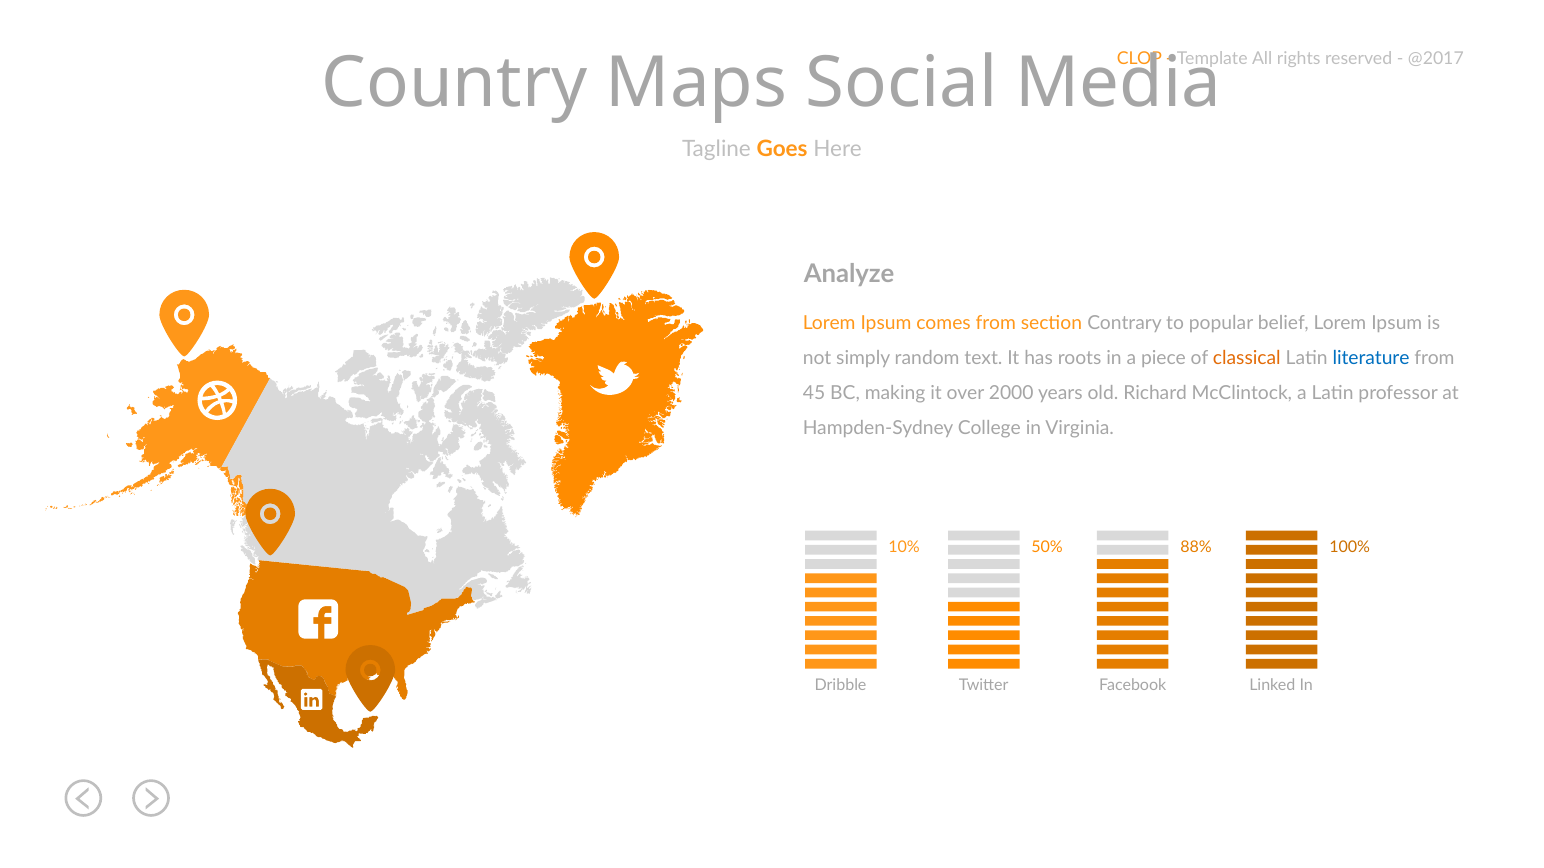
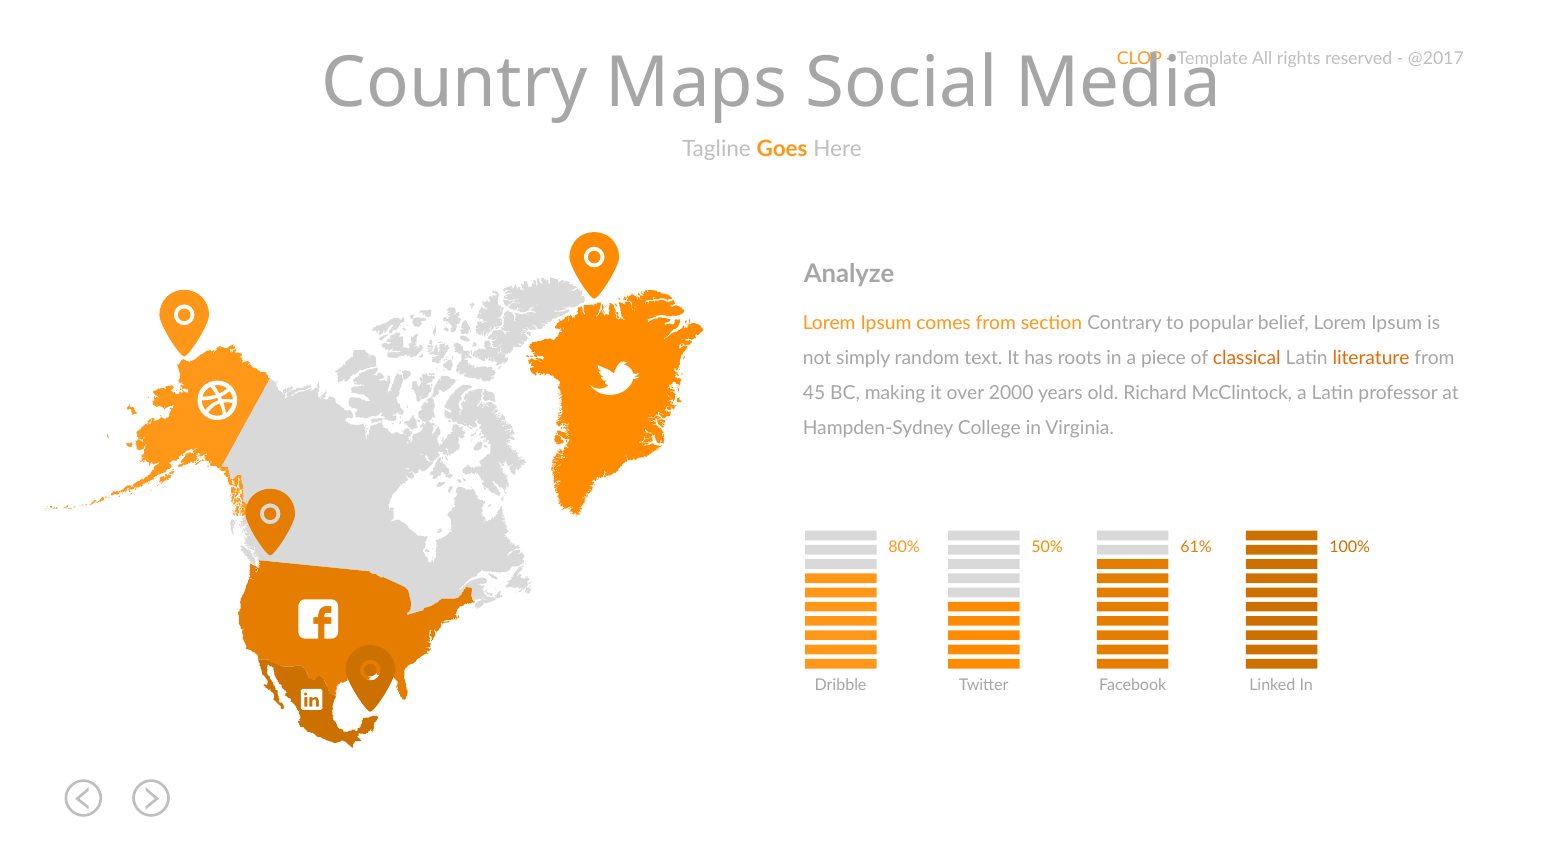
literature colour: blue -> orange
10%: 10% -> 80%
88%: 88% -> 61%
